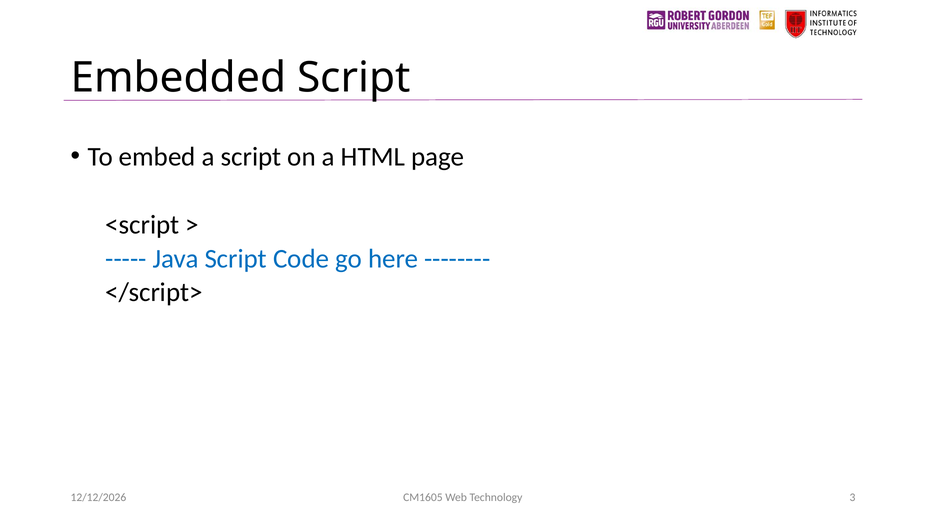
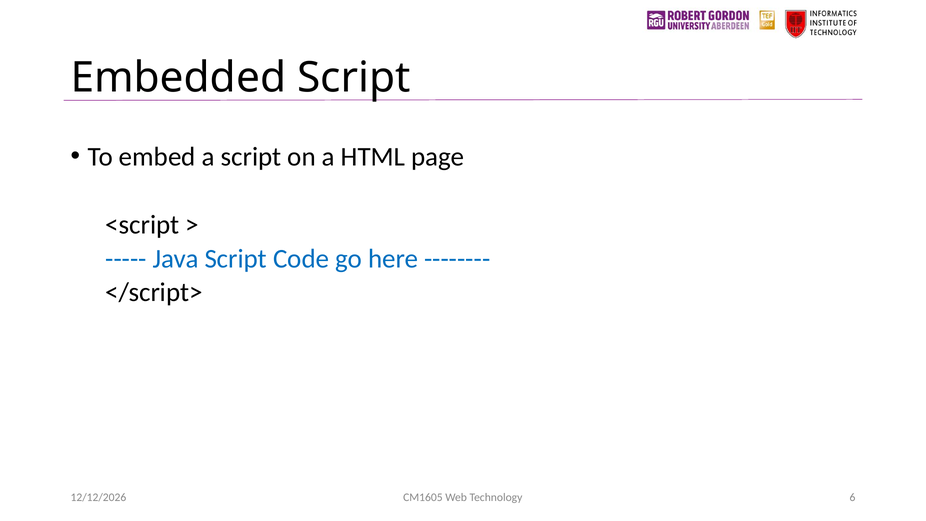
3: 3 -> 6
